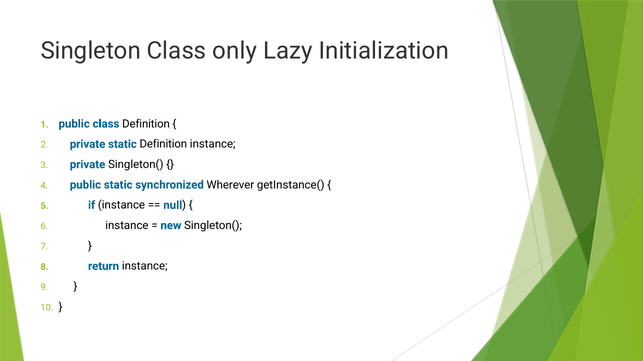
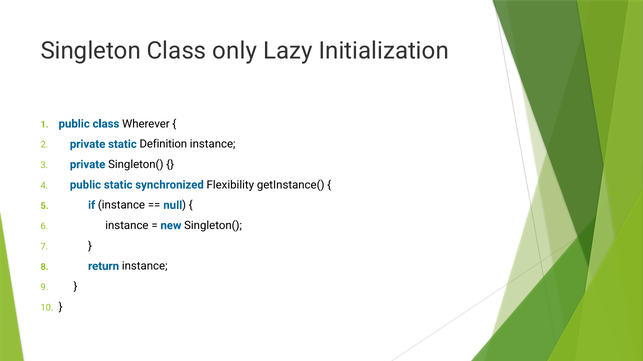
class Definition: Definition -> Wherever
Wherever: Wherever -> Flexibility
